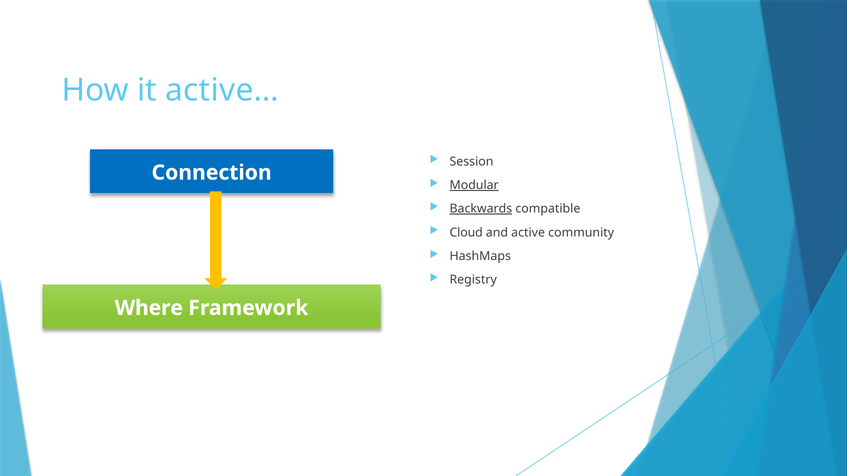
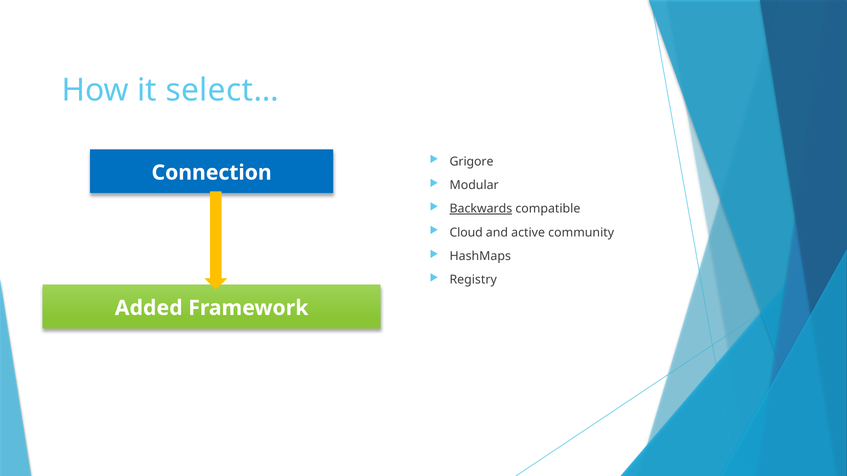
active…: active… -> select…
Session: Session -> Grigore
Modular underline: present -> none
Where: Where -> Added
